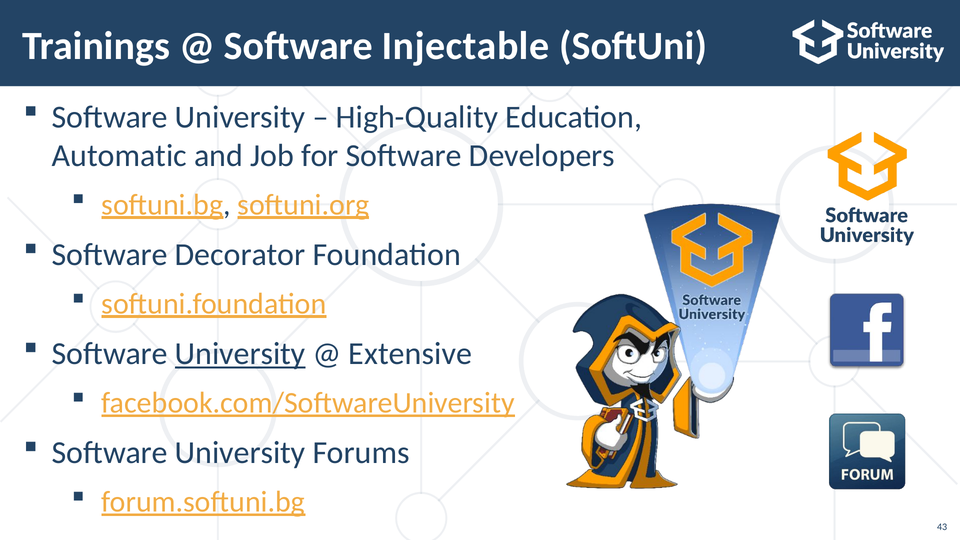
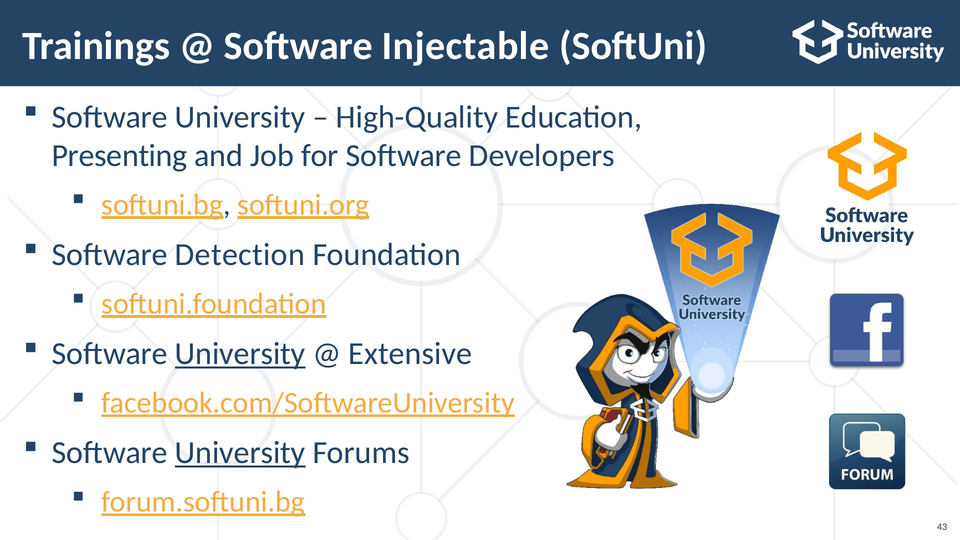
Automatic: Automatic -> Presenting
Decorator: Decorator -> Detection
University at (240, 453) underline: none -> present
